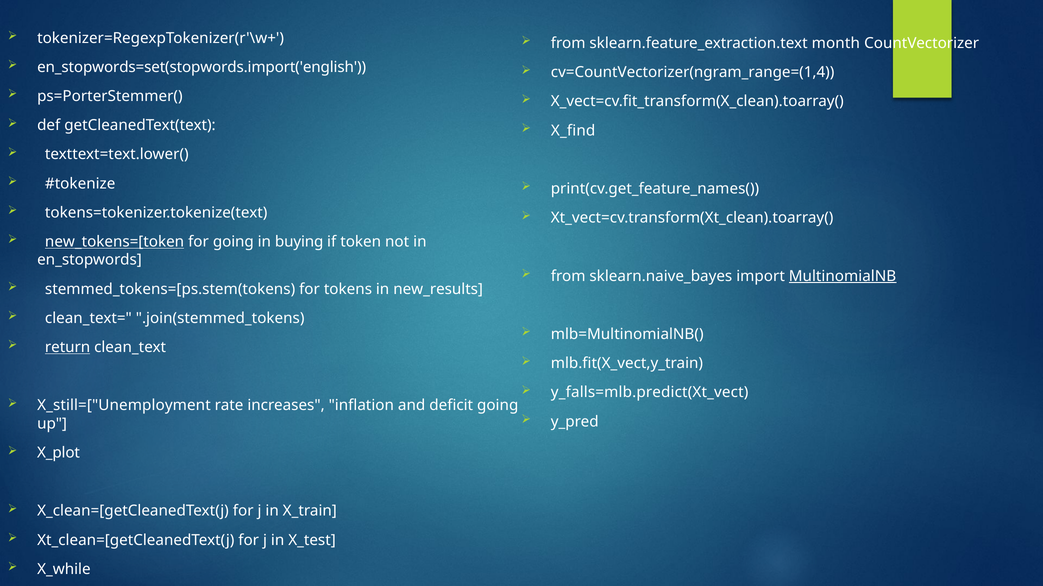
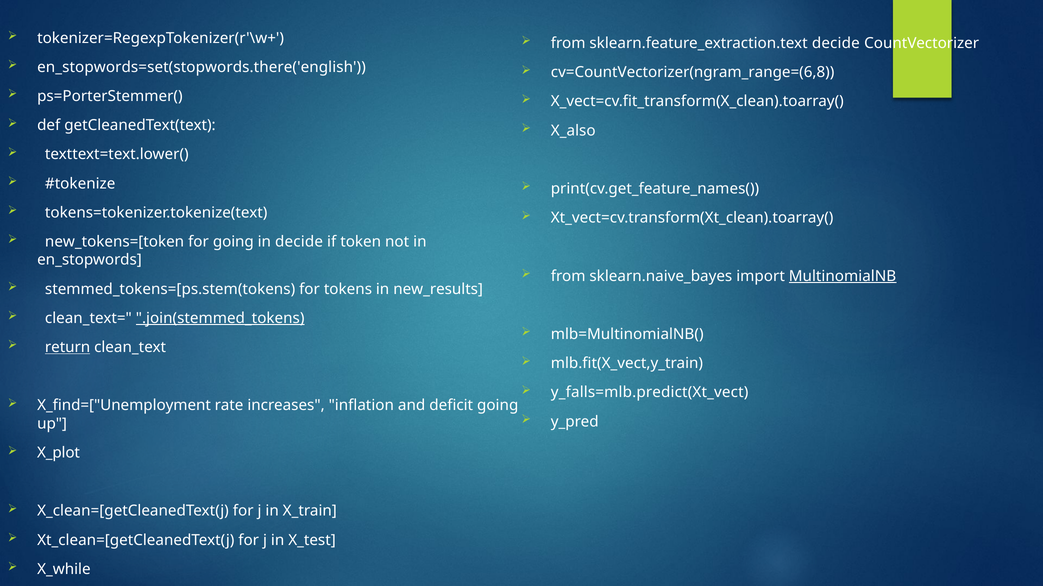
sklearn.feature_extraction.text month: month -> decide
en_stopwords=set(stopwords.import('english: en_stopwords=set(stopwords.import('english -> en_stopwords=set(stopwords.there('english
cv=CountVectorizer(ngram_range=(1,4: cv=CountVectorizer(ngram_range=(1,4 -> cv=CountVectorizer(ngram_range=(6,8
X_find: X_find -> X_also
new_tokens=[token underline: present -> none
in buying: buying -> decide
.join(stemmed_tokens underline: none -> present
X_still=["Unemployment: X_still=["Unemployment -> X_find=["Unemployment
